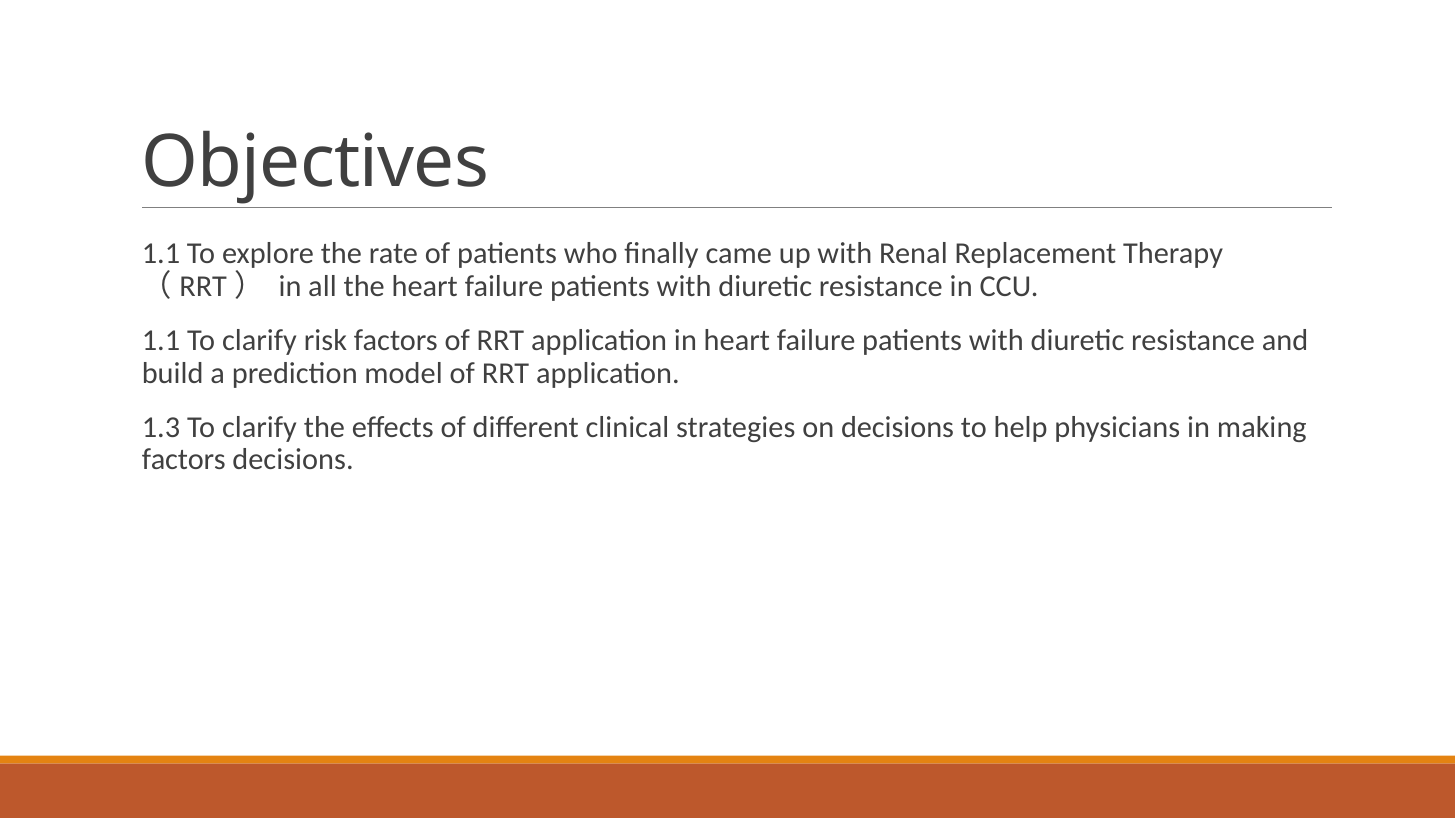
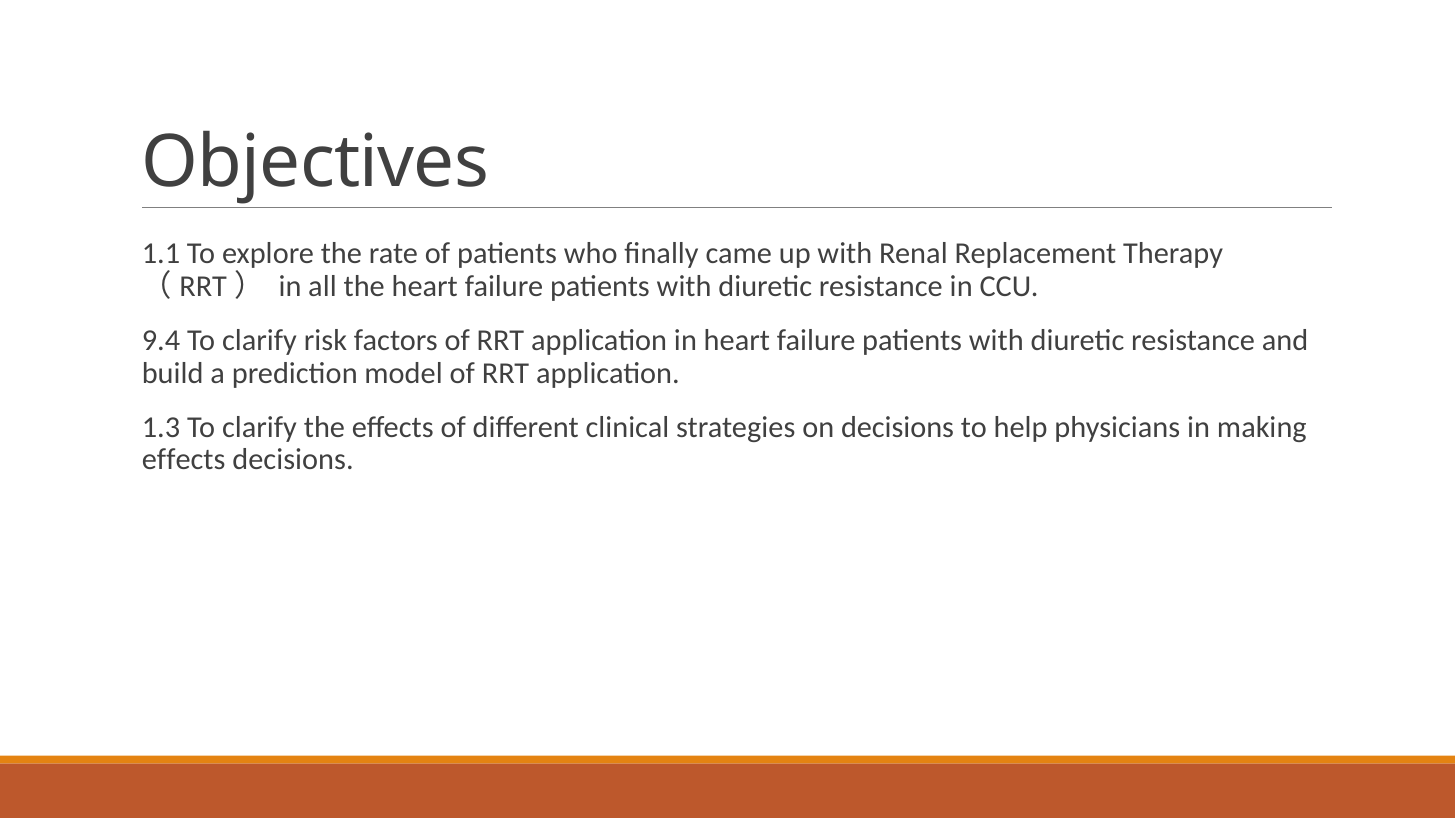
1.1 at (161, 341): 1.1 -> 9.4
factors at (184, 460): factors -> effects
